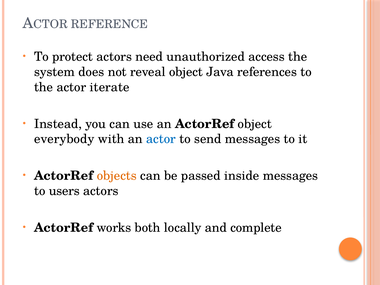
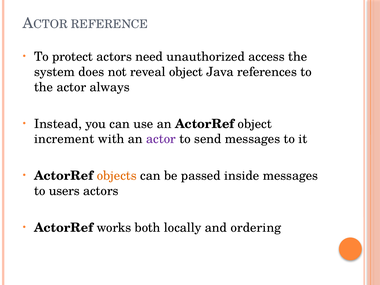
iterate: iterate -> always
everybody: everybody -> increment
actor at (161, 139) colour: blue -> purple
complete: complete -> ordering
